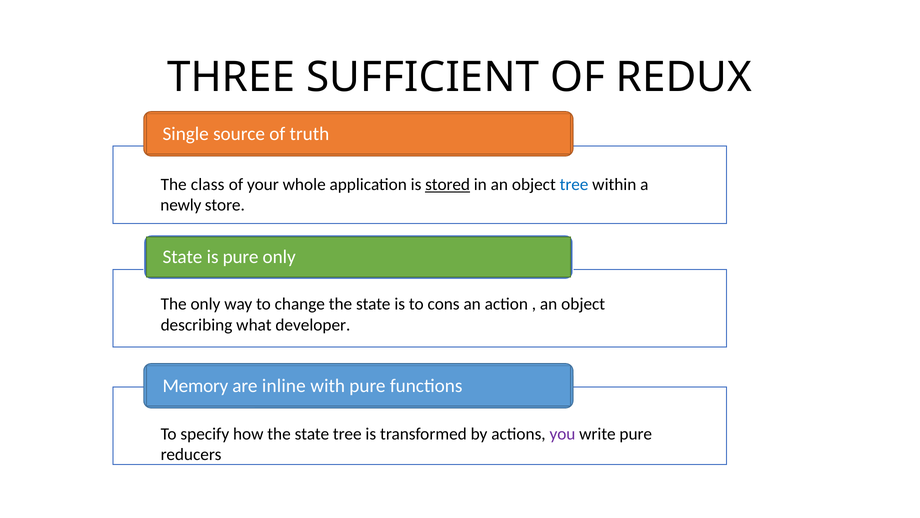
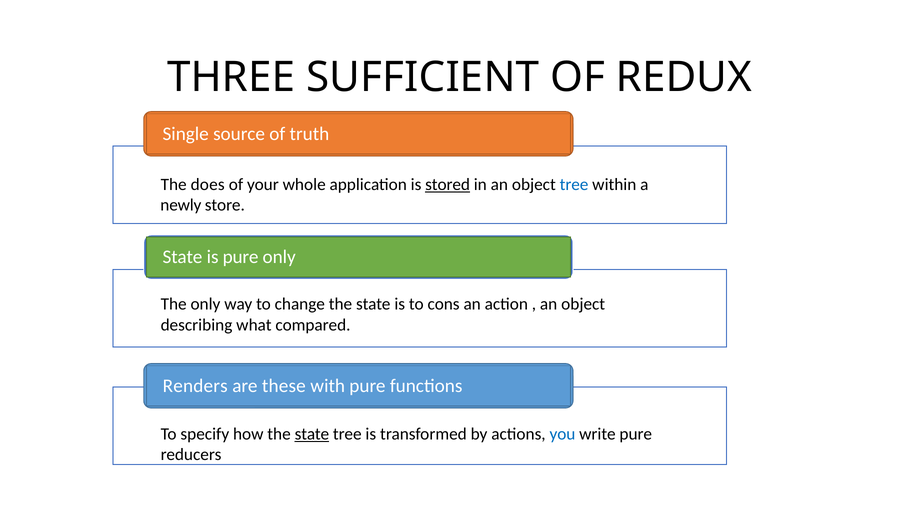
class: class -> does
developer: developer -> compared
Memory: Memory -> Renders
inline: inline -> these
state at (312, 433) underline: none -> present
you colour: purple -> blue
